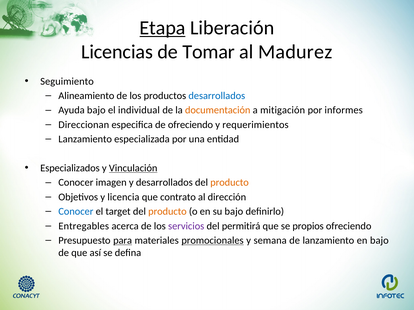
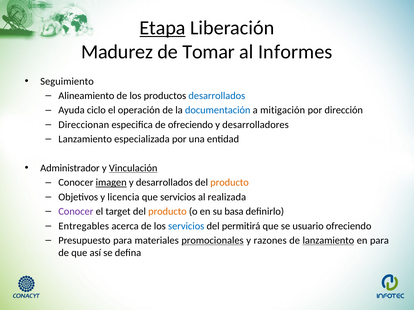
Licencias: Licencias -> Madurez
Madurez: Madurez -> Informes
Ayuda bajo: bajo -> ciclo
individual: individual -> operación
documentación colour: orange -> blue
informes: informes -> dirección
requerimientos: requerimientos -> desarrolladores
Especializados: Especializados -> Administrador
imagen underline: none -> present
que contrato: contrato -> servicios
dirección: dirección -> realizada
Conocer at (76, 212) colour: blue -> purple
su bajo: bajo -> basa
servicios at (186, 226) colour: purple -> blue
propios: propios -> usuario
para at (123, 241) underline: present -> none
semana: semana -> razones
lanzamiento at (328, 241) underline: none -> present
en bajo: bajo -> para
